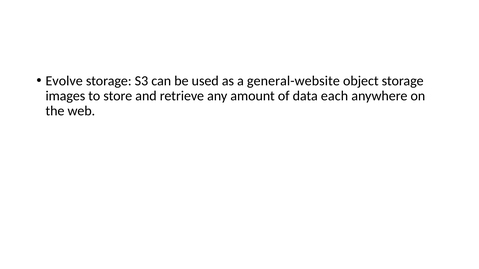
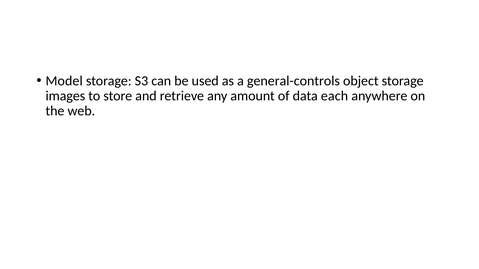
Evolve: Evolve -> Model
general-website: general-website -> general-controls
